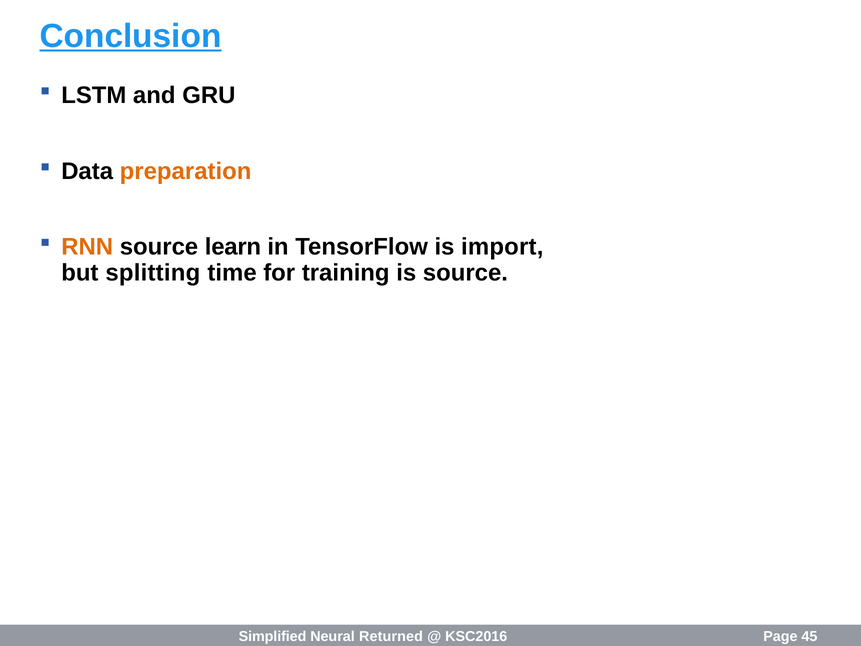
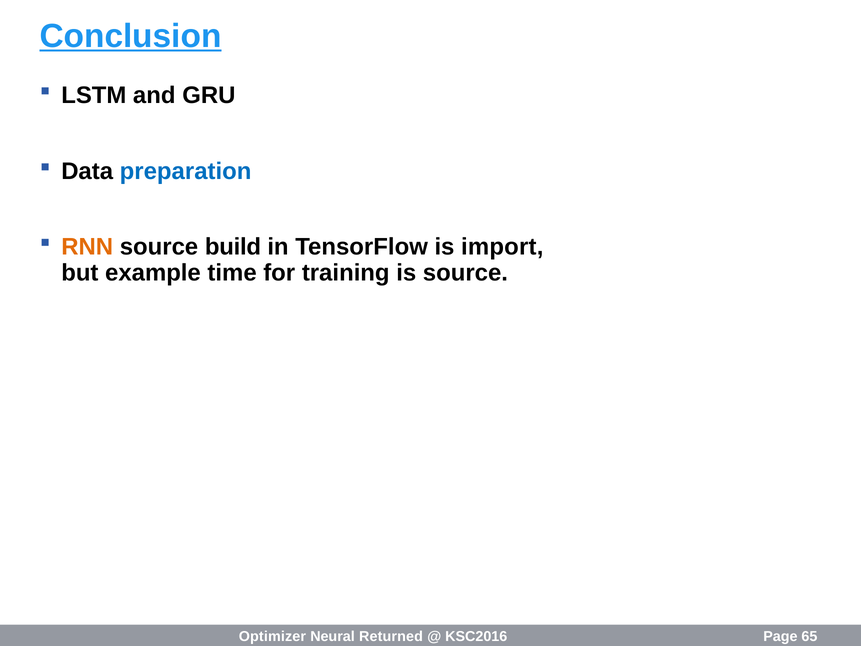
preparation colour: orange -> blue
learn: learn -> build
splitting: splitting -> example
Simplified: Simplified -> Optimizer
45: 45 -> 65
